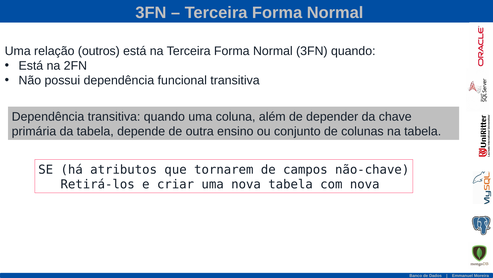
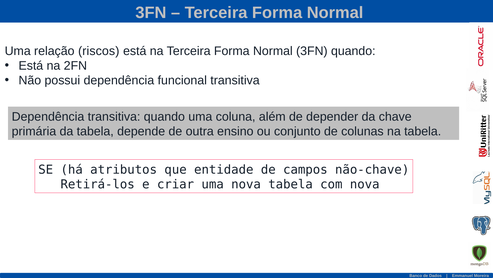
outros: outros -> riscos
tornarem: tornarem -> entidade
